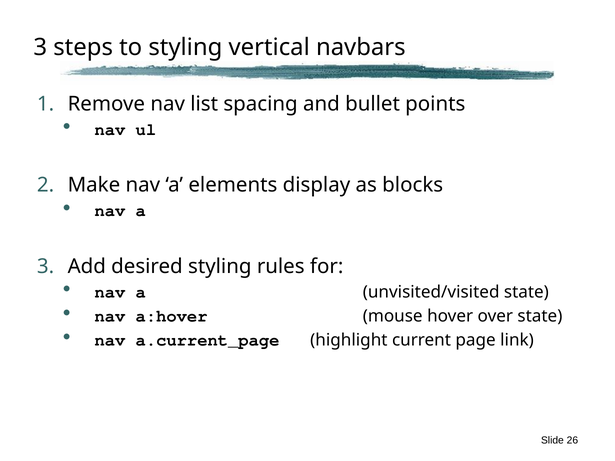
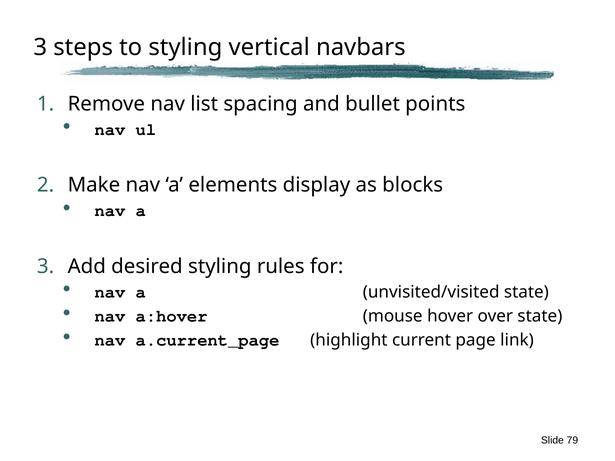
26: 26 -> 79
